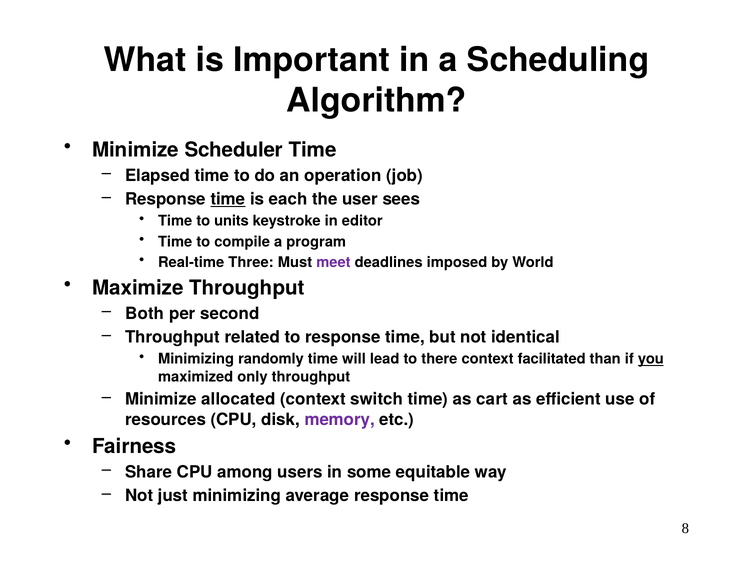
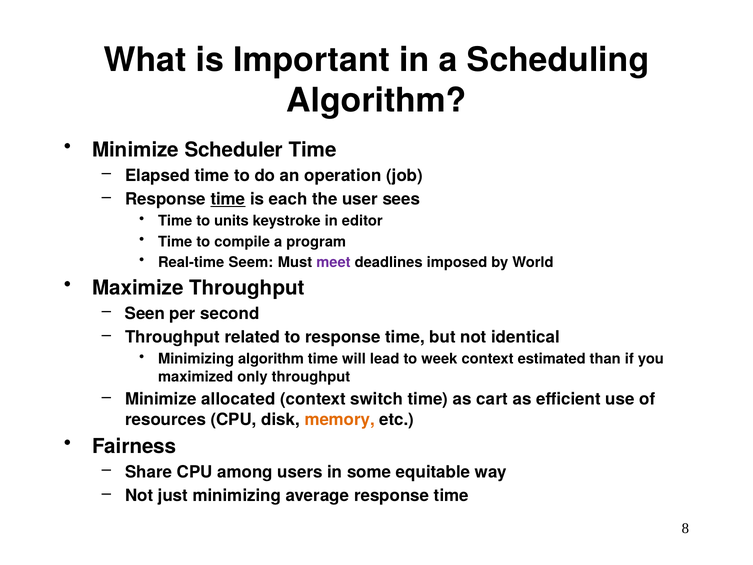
Three: Three -> Seem
Both: Both -> Seen
Minimizing randomly: randomly -> algorithm
there: there -> week
facilitated: facilitated -> estimated
you underline: present -> none
memory colour: purple -> orange
